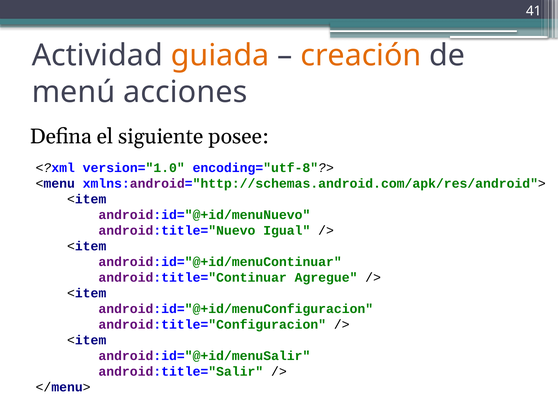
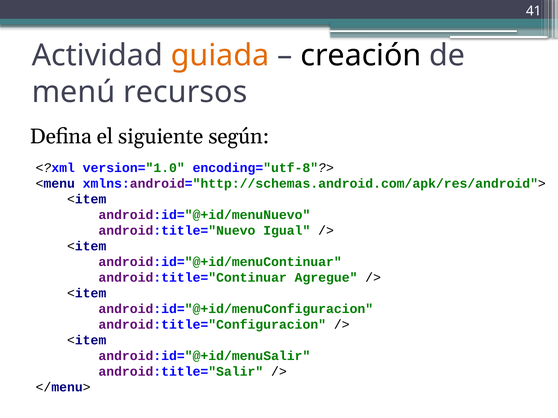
creación colour: orange -> black
acciones: acciones -> recursos
posee: posee -> según
